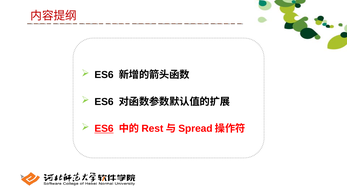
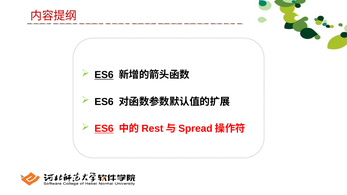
ES6 at (104, 75) underline: none -> present
